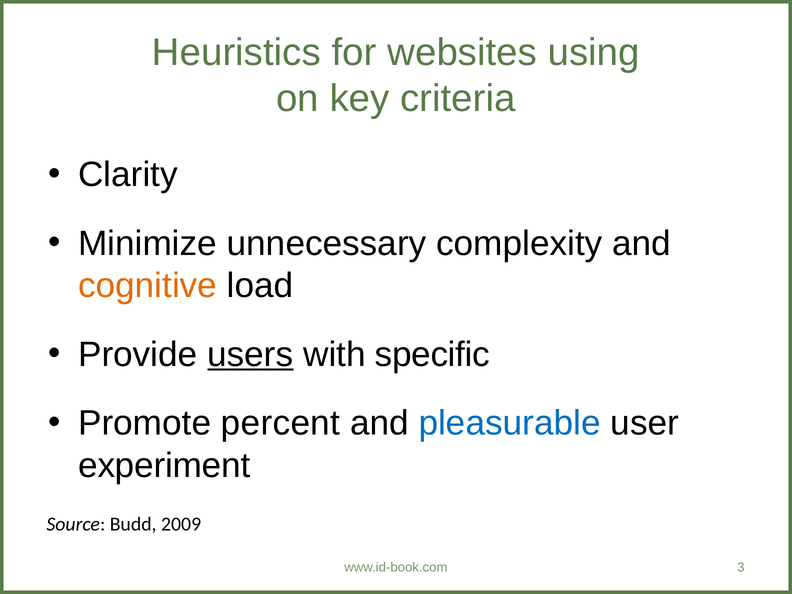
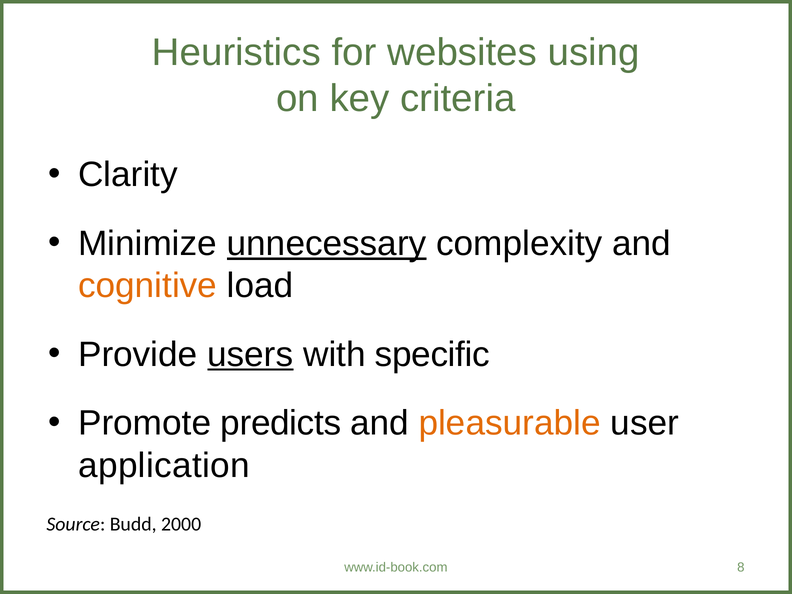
unnecessary underline: none -> present
percent: percent -> predicts
pleasurable colour: blue -> orange
experiment: experiment -> application
2009: 2009 -> 2000
3: 3 -> 8
